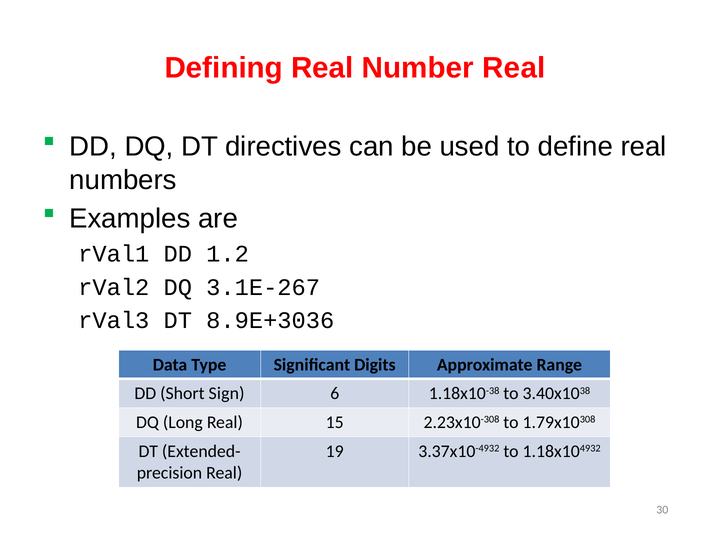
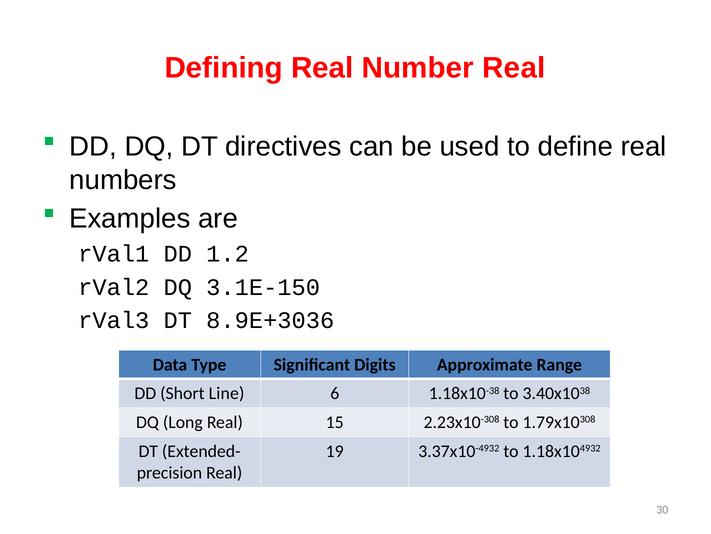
3.1E-267: 3.1E-267 -> 3.1E-150
Sign: Sign -> Line
